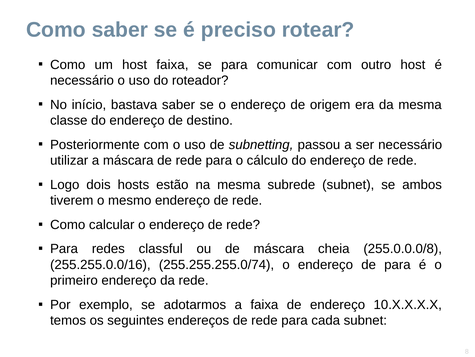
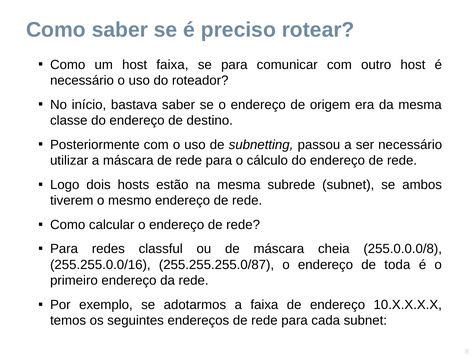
255.255.255.0/74: 255.255.255.0/74 -> 255.255.255.0/87
de para: para -> toda
